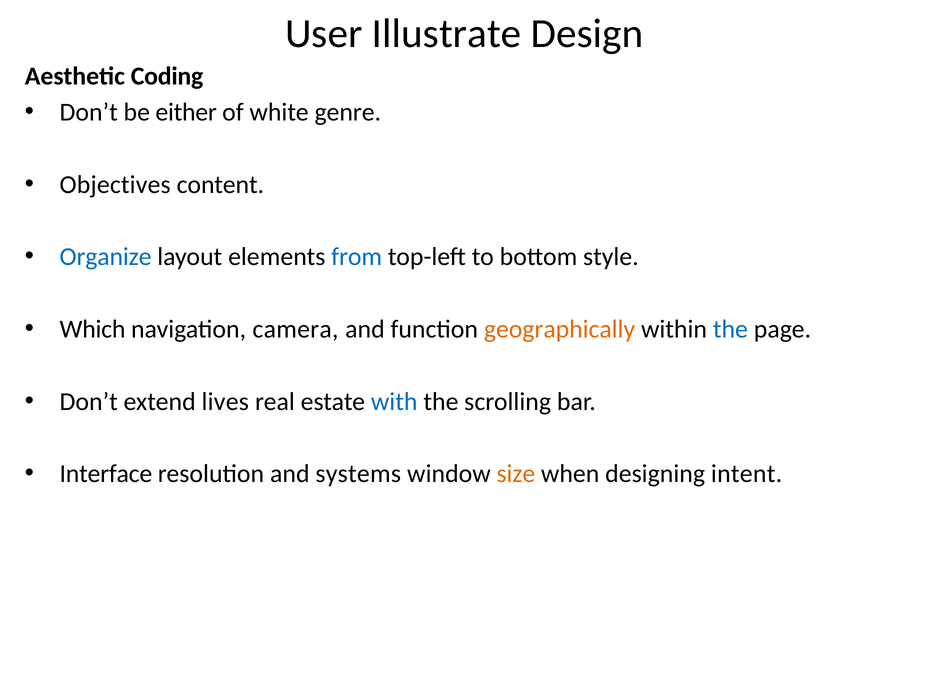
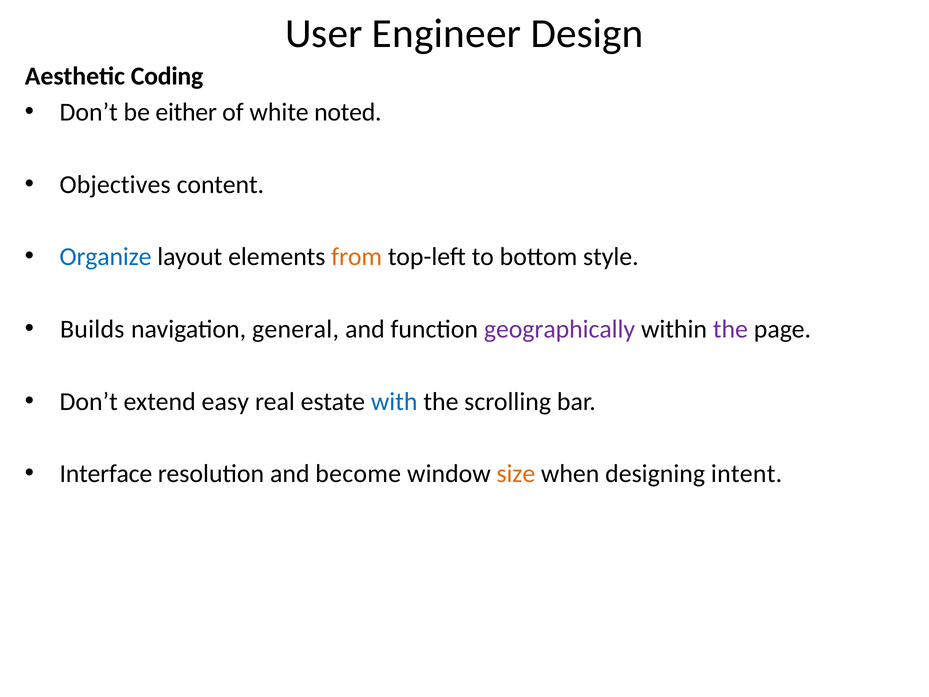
Illustrate: Illustrate -> Engineer
genre: genre -> noted
from colour: blue -> orange
Which: Which -> Builds
camera: camera -> general
geographically colour: orange -> purple
the at (730, 329) colour: blue -> purple
lives: lives -> easy
systems: systems -> become
